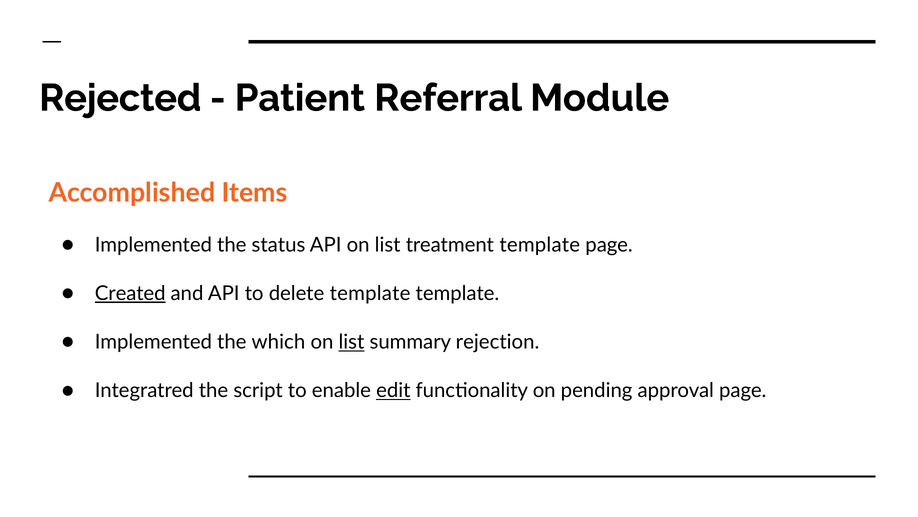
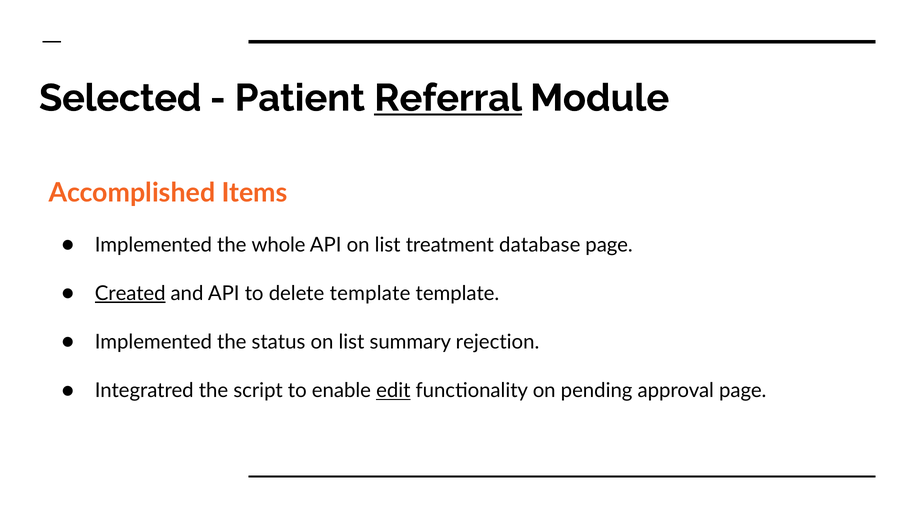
Rejected: Rejected -> Selected
Referral underline: none -> present
status: status -> whole
treatment template: template -> database
which: which -> status
list at (351, 342) underline: present -> none
